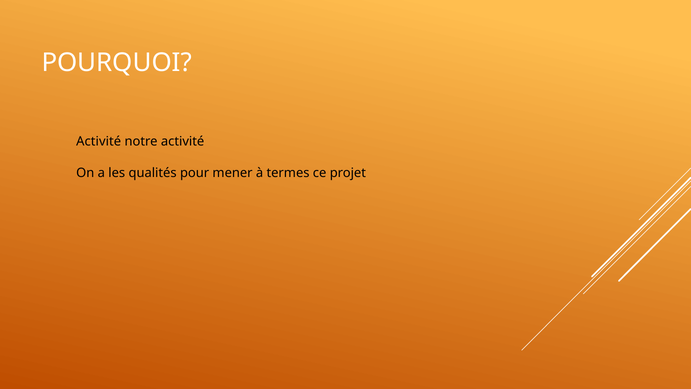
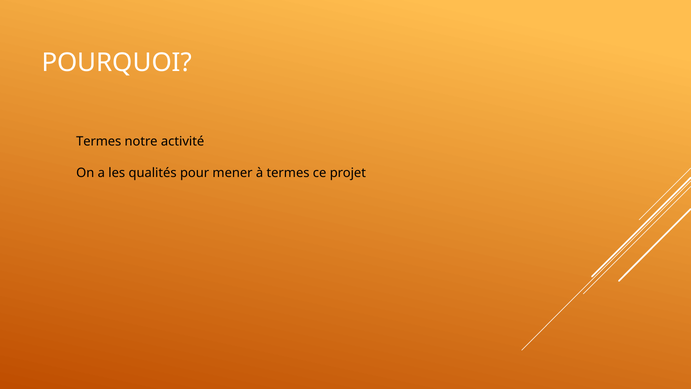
Activité at (99, 141): Activité -> Termes
